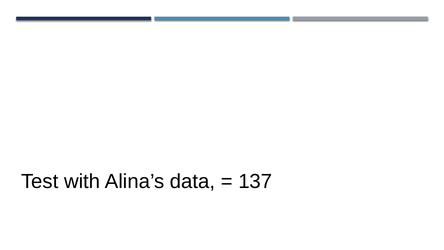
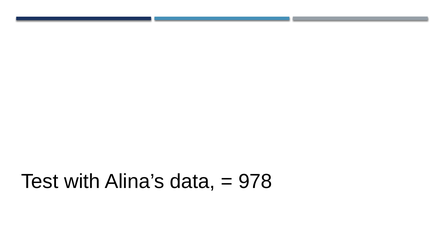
137: 137 -> 978
